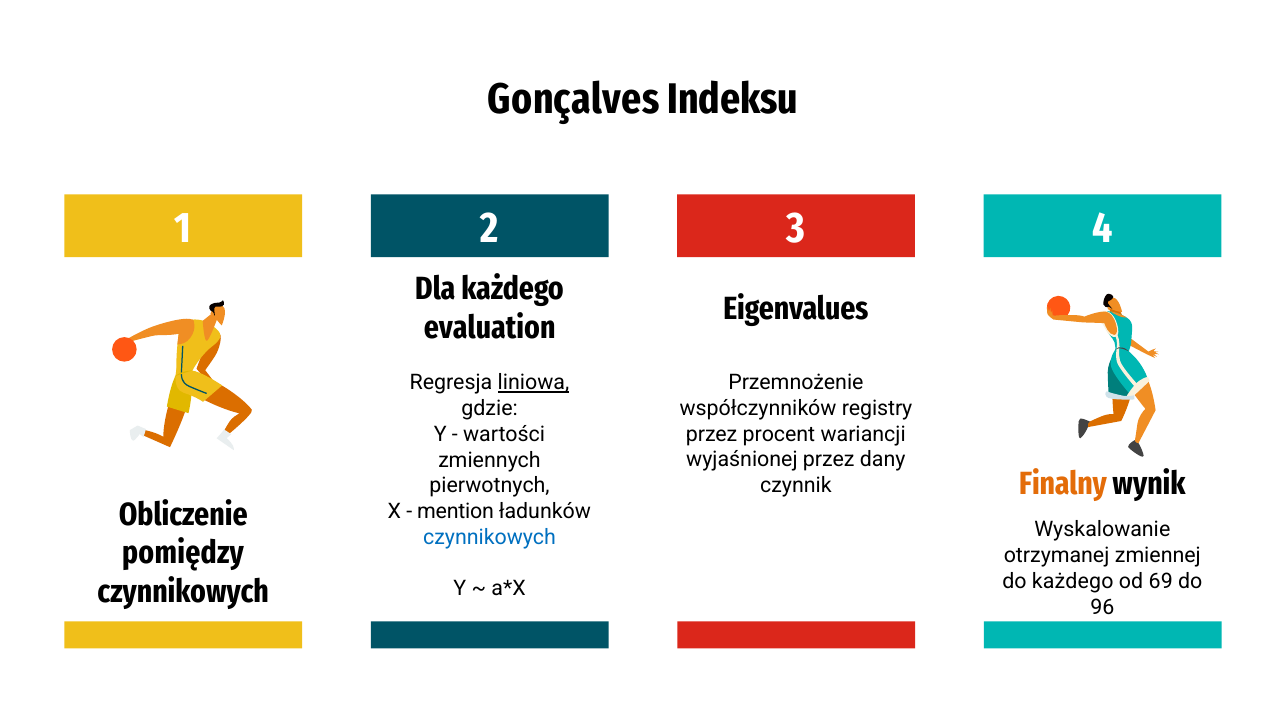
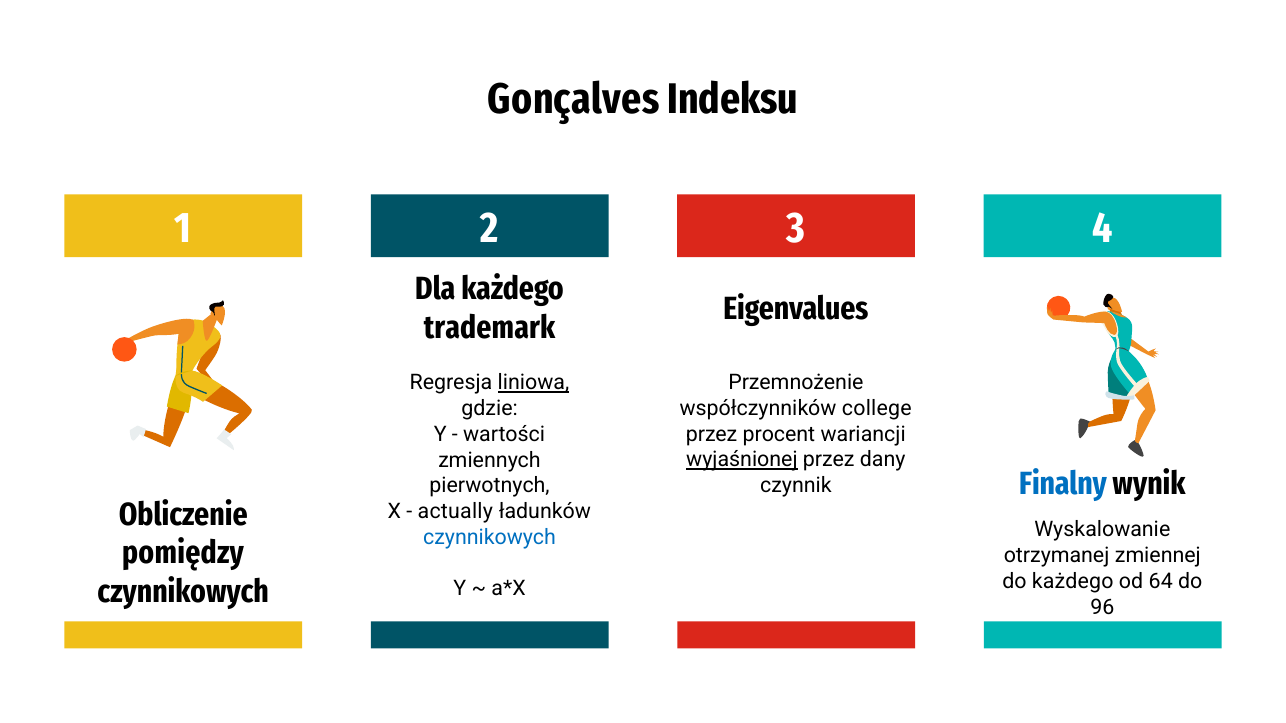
evaluation: evaluation -> trademark
registry: registry -> college
wyjaśnionej underline: none -> present
Finalny colour: orange -> blue
mention: mention -> actually
69: 69 -> 64
